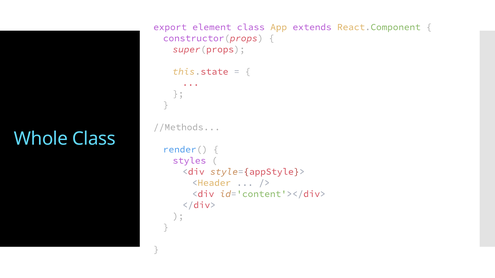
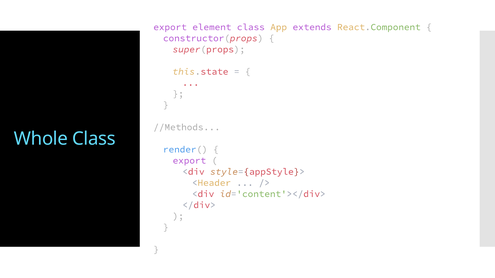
styles at (189, 161): styles -> export
